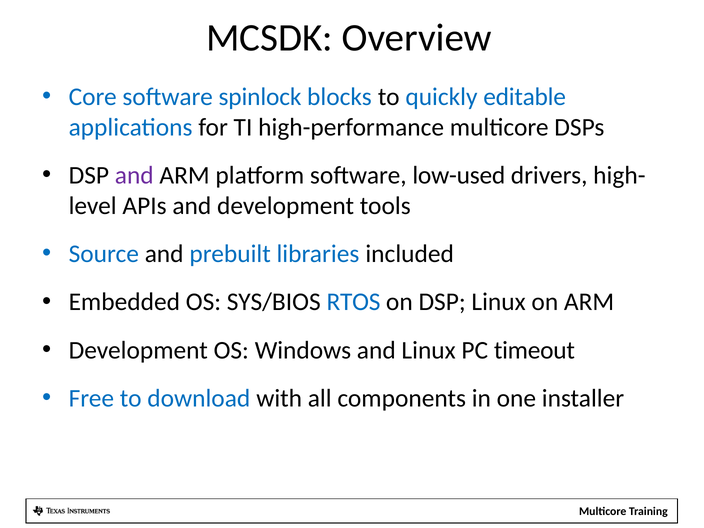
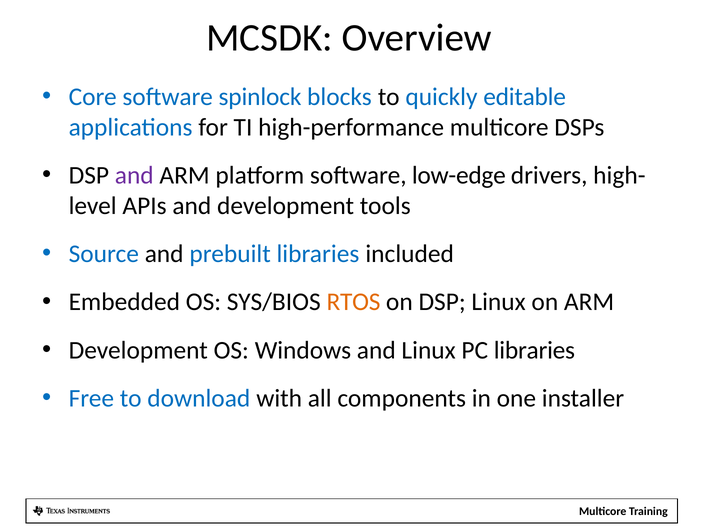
low-used: low-used -> low-edge
RTOS colour: blue -> orange
PC timeout: timeout -> libraries
